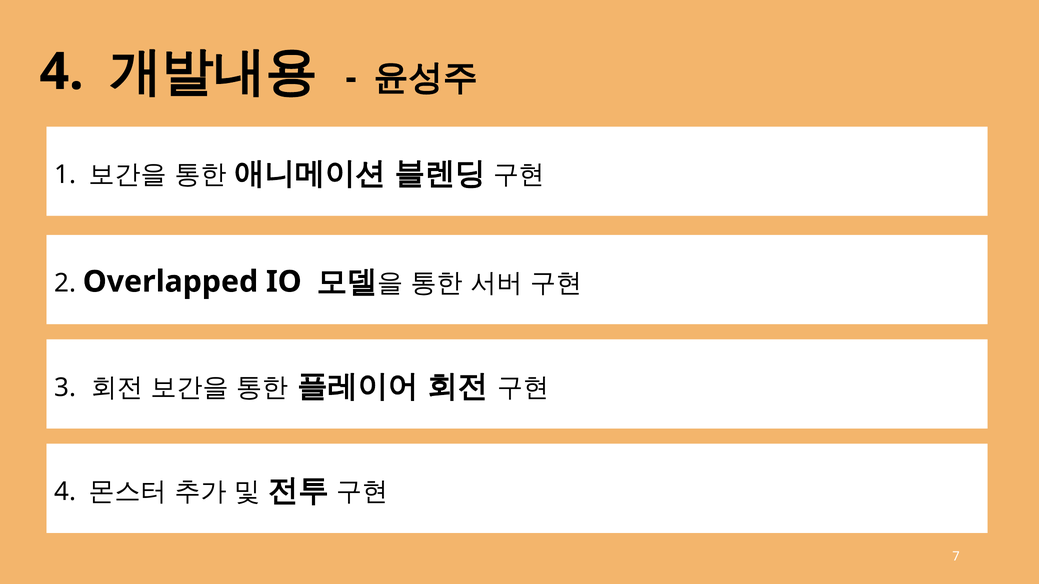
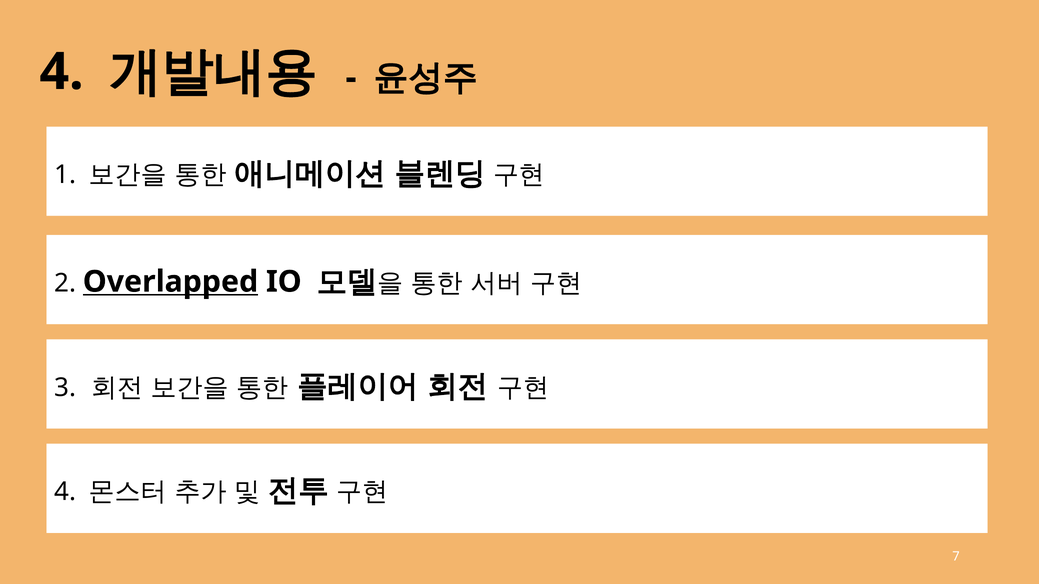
Overlapped underline: none -> present
